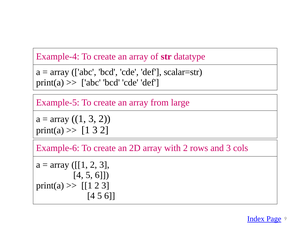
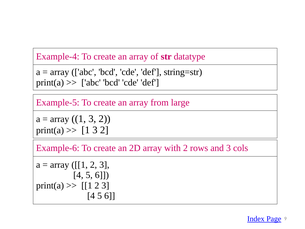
scalar=str: scalar=str -> string=str
